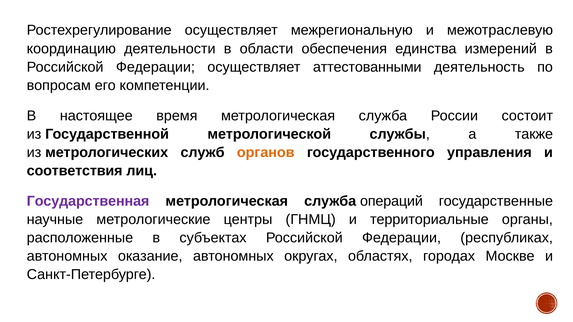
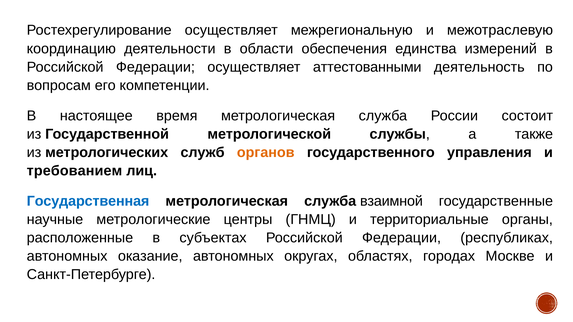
соответствия: соответствия -> требованием
Государственная colour: purple -> blue
операций: операций -> взаимной
